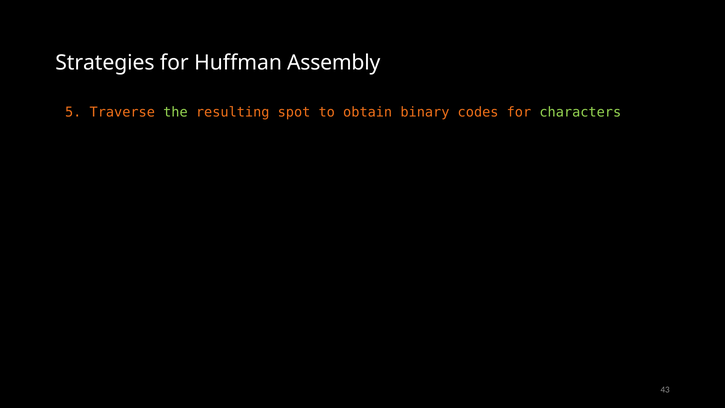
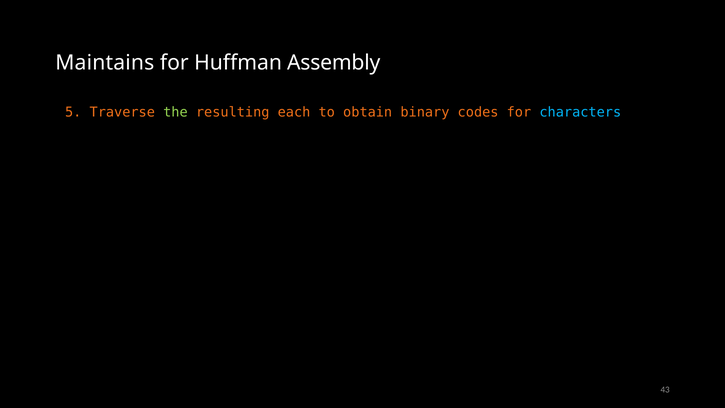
Strategies: Strategies -> Maintains
spot: spot -> each
characters colour: light green -> light blue
